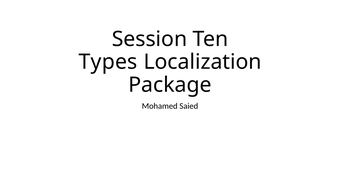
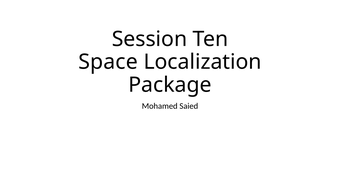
Types: Types -> Space
